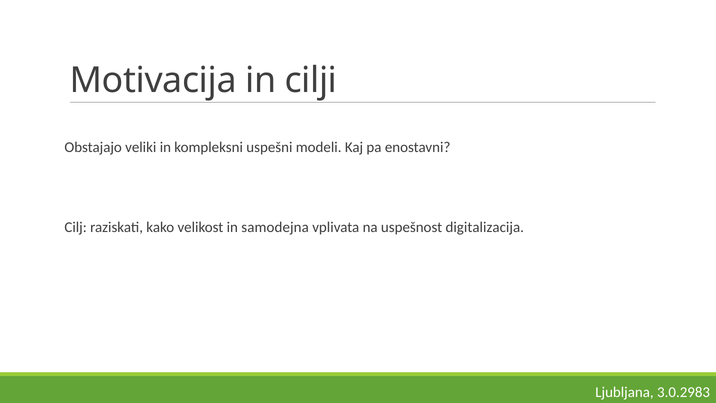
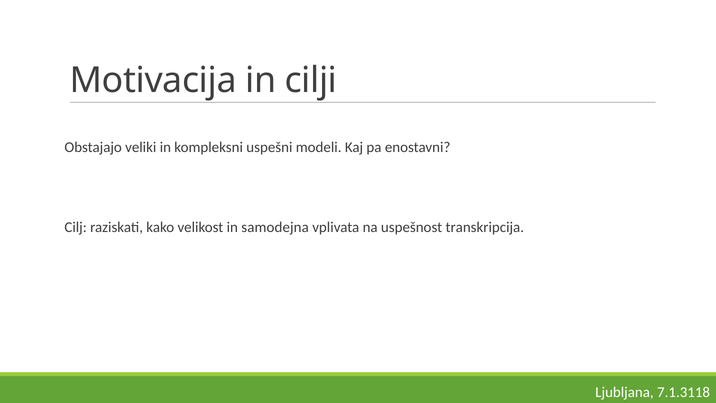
digitalizacija: digitalizacija -> transkripcija
3.0.2983: 3.0.2983 -> 7.1.3118
